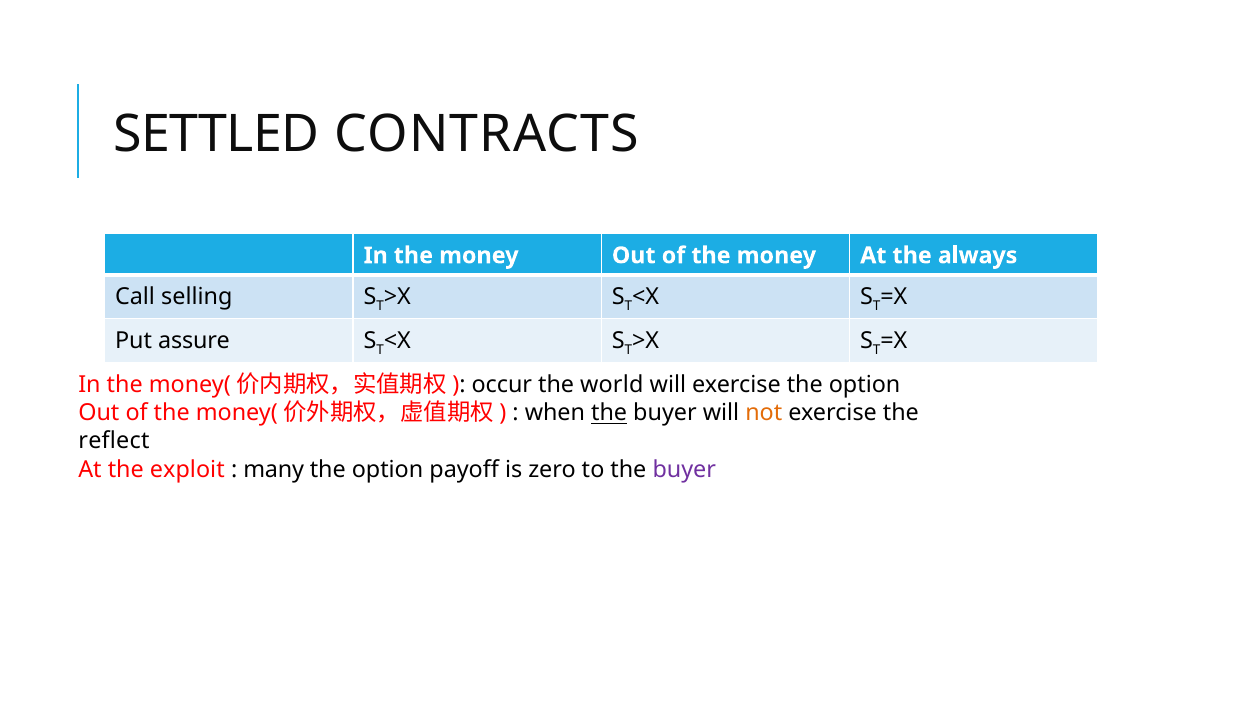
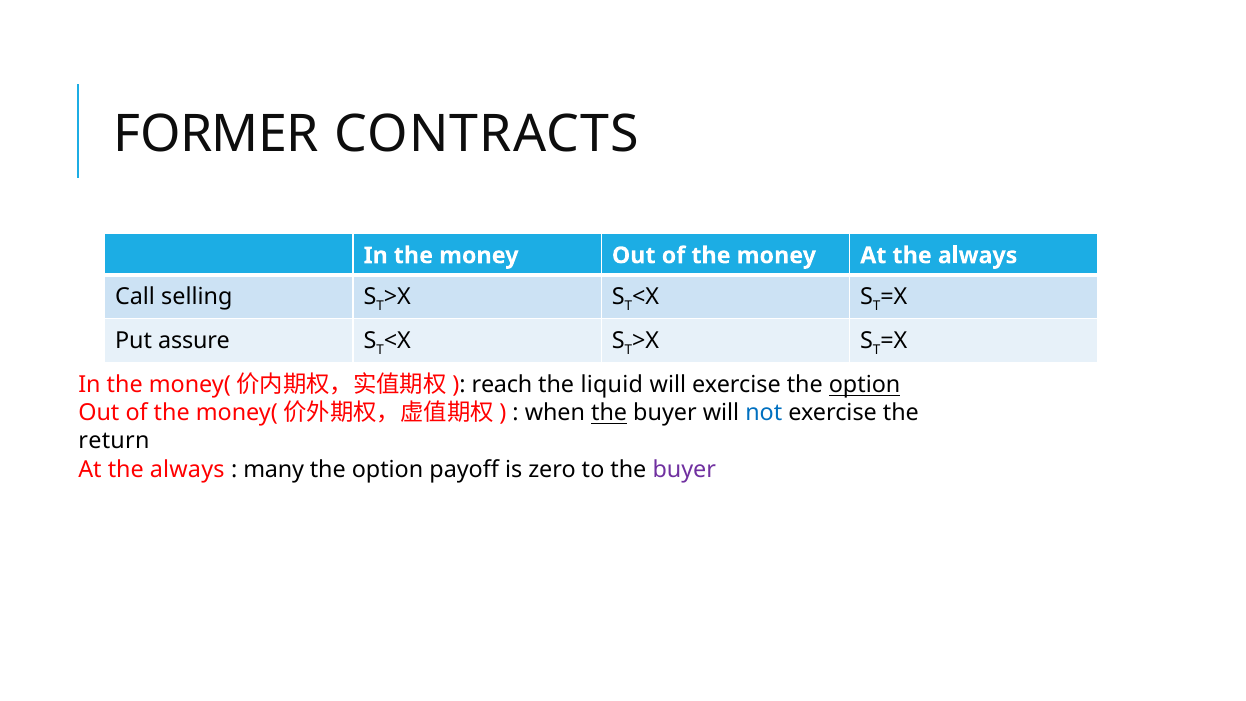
SETTLED: SETTLED -> FORMER
occur: occur -> reach
world: world -> liquid
option at (865, 385) underline: none -> present
not colour: orange -> blue
reflect: reflect -> return
exploit at (187, 469): exploit -> always
